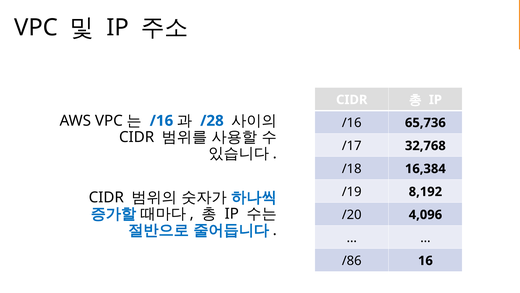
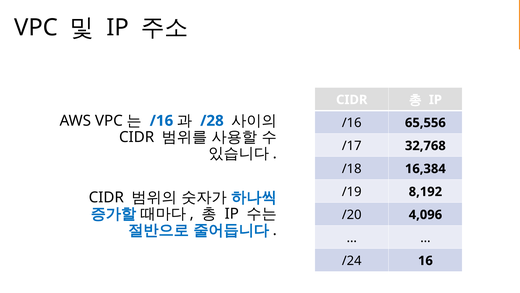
65,736: 65,736 -> 65,556
/86: /86 -> /24
